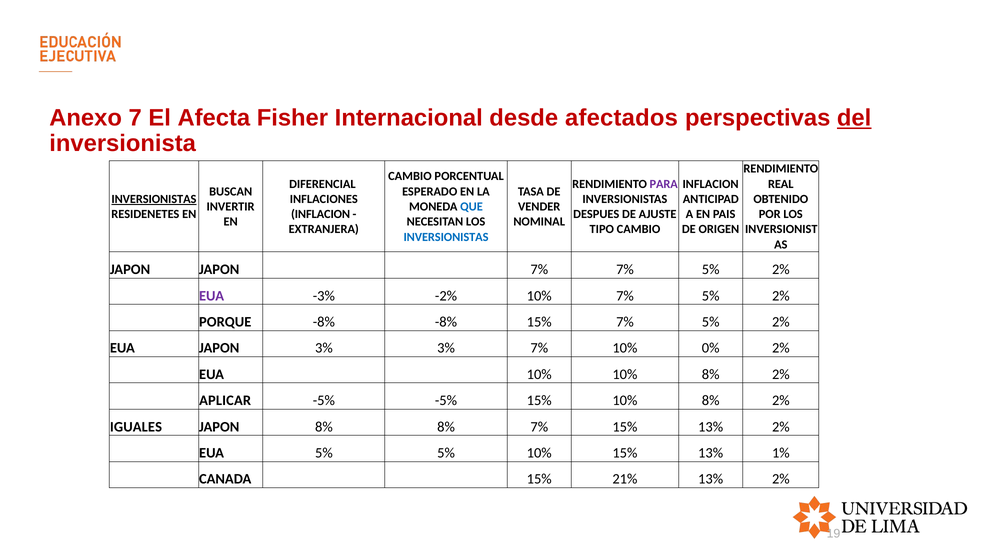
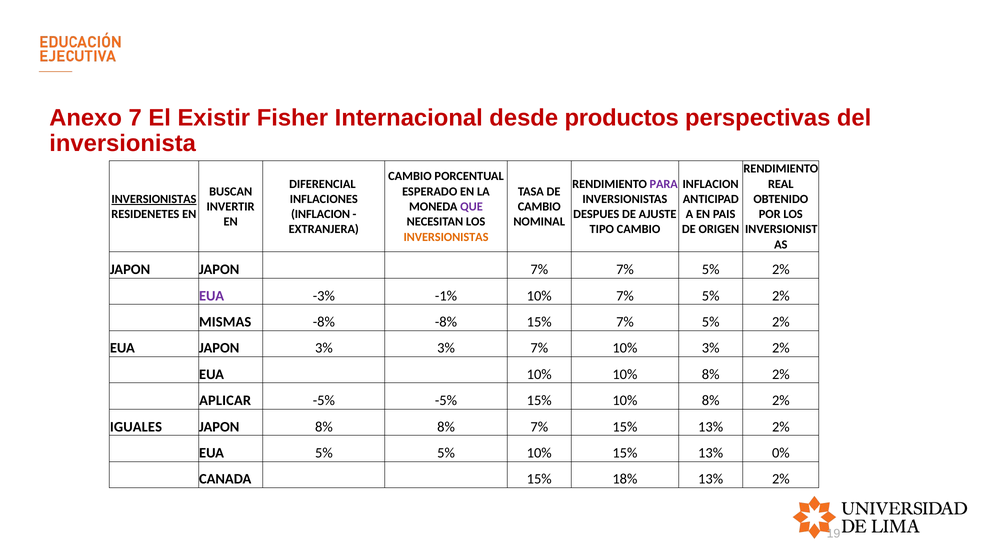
Afecta: Afecta -> Existir
afectados: afectados -> productos
del underline: present -> none
QUE colour: blue -> purple
VENDER at (539, 206): VENDER -> CAMBIO
INVERSIONISTAS at (446, 237) colour: blue -> orange
-2%: -2% -> -1%
PORQUE: PORQUE -> MISMAS
10% 0%: 0% -> 3%
1%: 1% -> 0%
21%: 21% -> 18%
